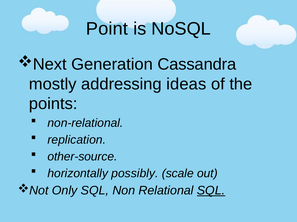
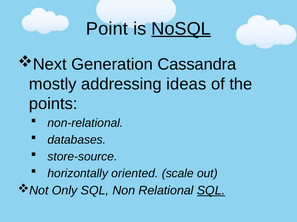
NoSQL underline: none -> present
replication: replication -> databases
other-source: other-source -> store-source
possibly: possibly -> oriented
